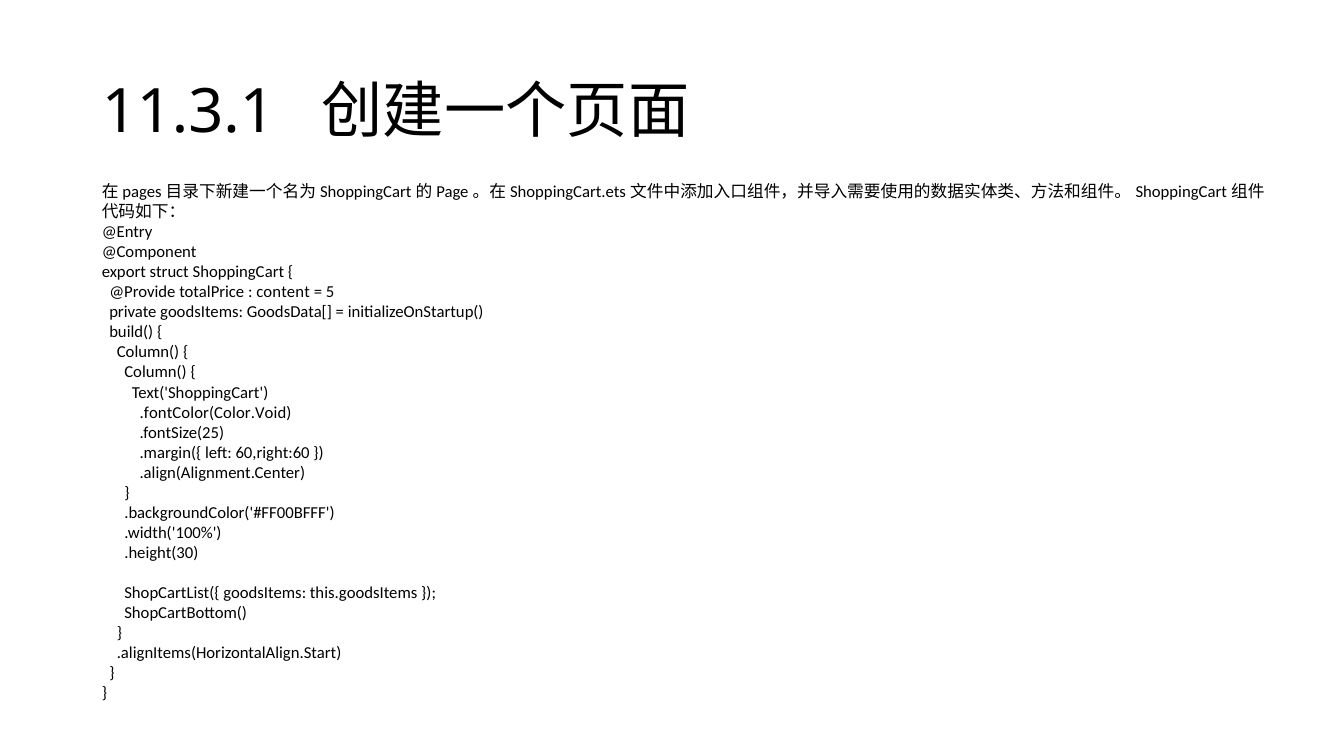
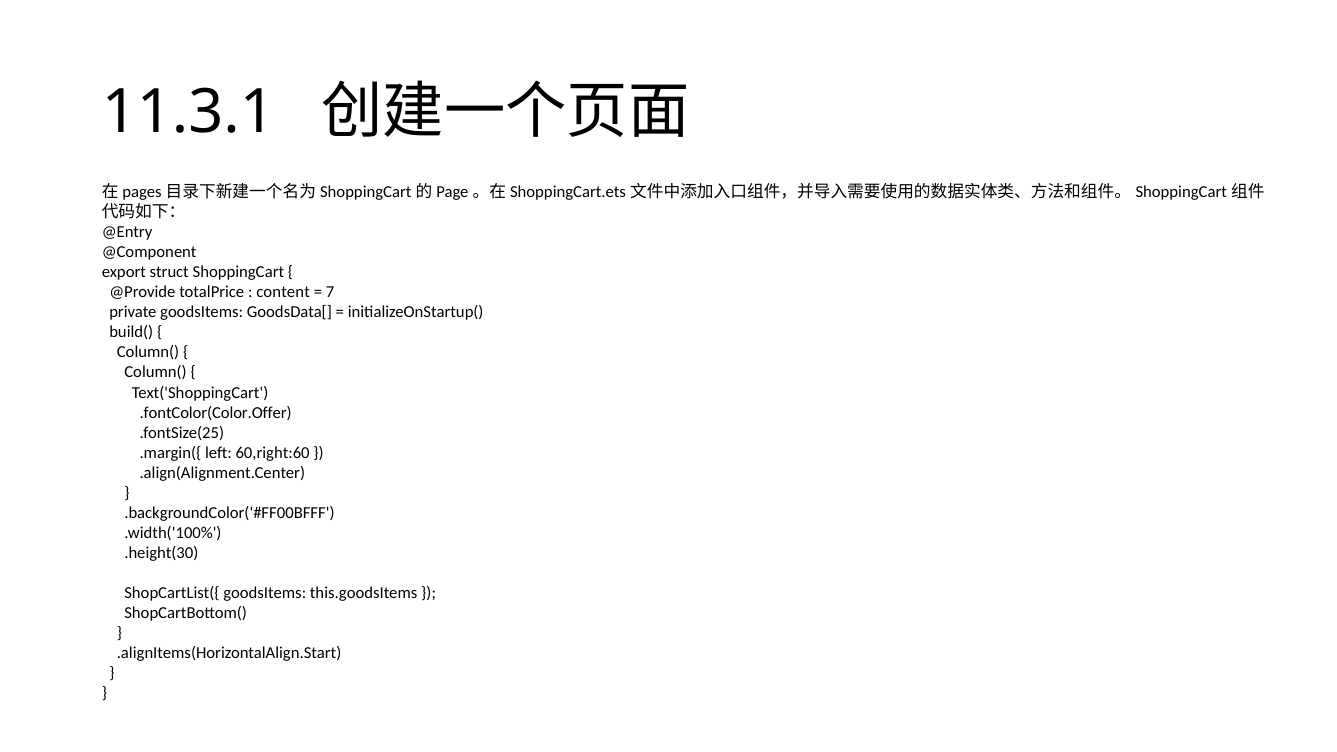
5: 5 -> 7
.fontColor(Color.Void: .fontColor(Color.Void -> .fontColor(Color.Offer
